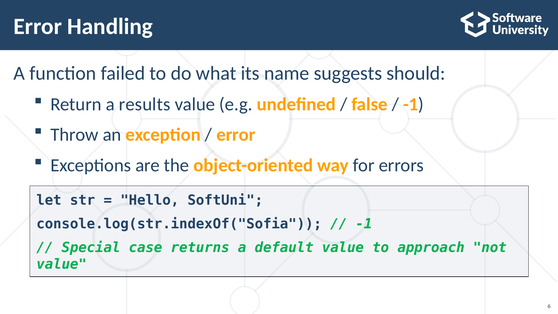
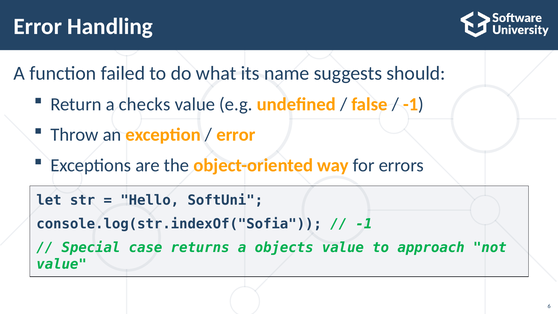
results: results -> checks
default: default -> objects
